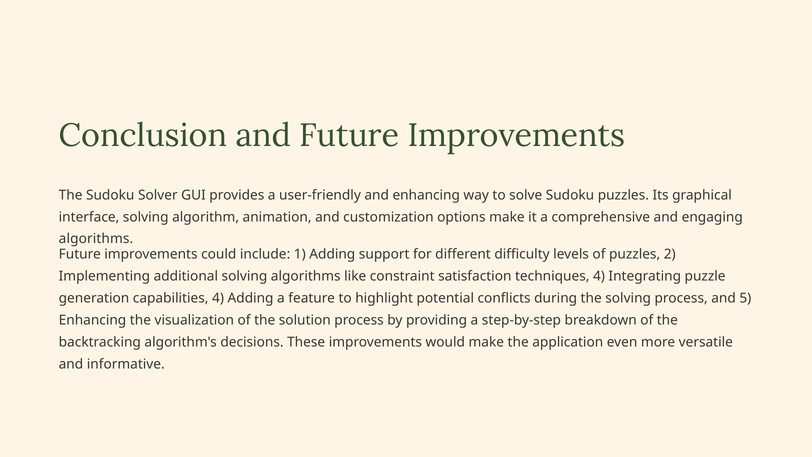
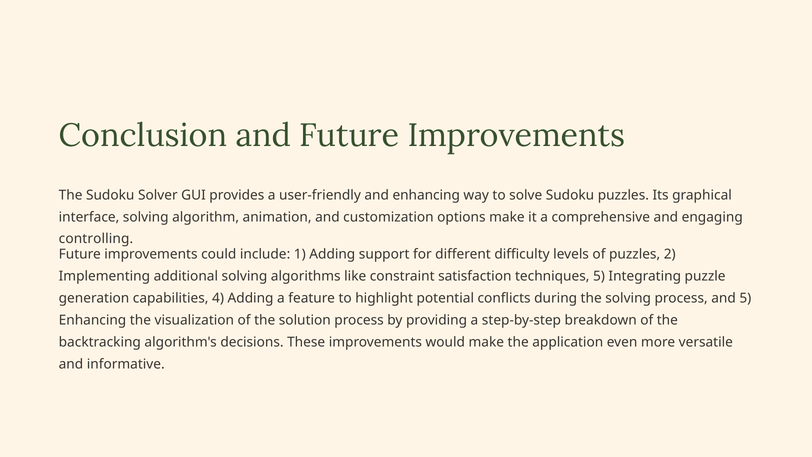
algorithms at (96, 239): algorithms -> controlling
techniques 4: 4 -> 5
